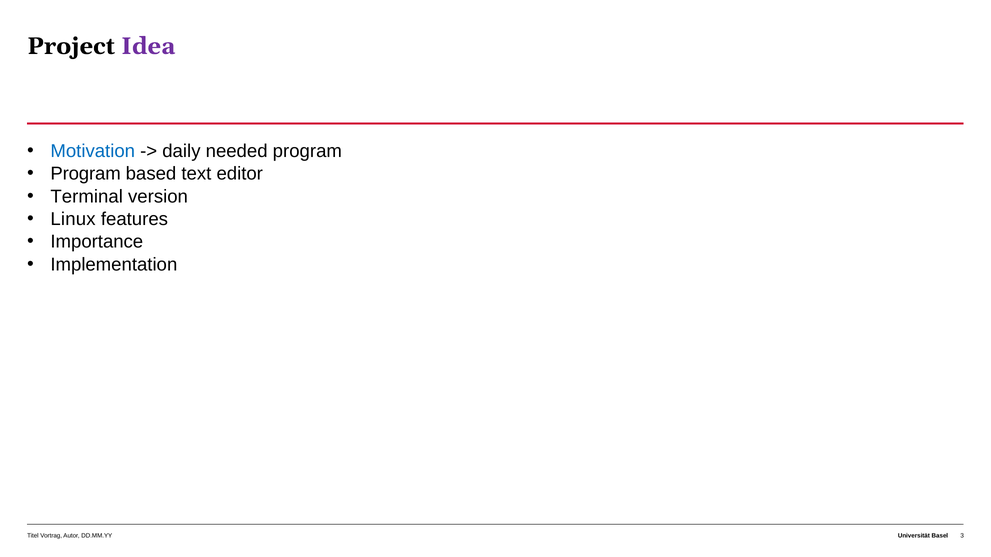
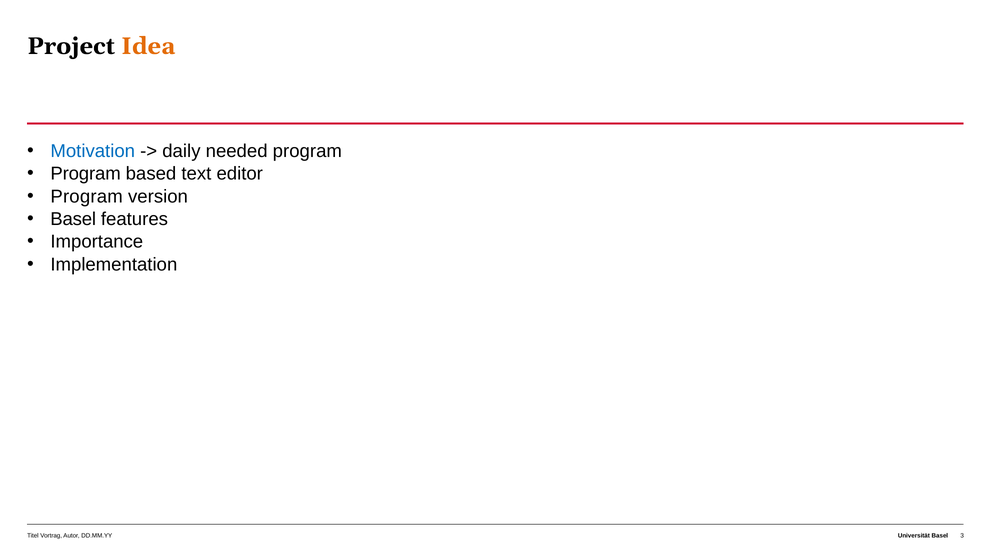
Idea colour: purple -> orange
Terminal at (87, 197): Terminal -> Program
Linux at (73, 219): Linux -> Basel
